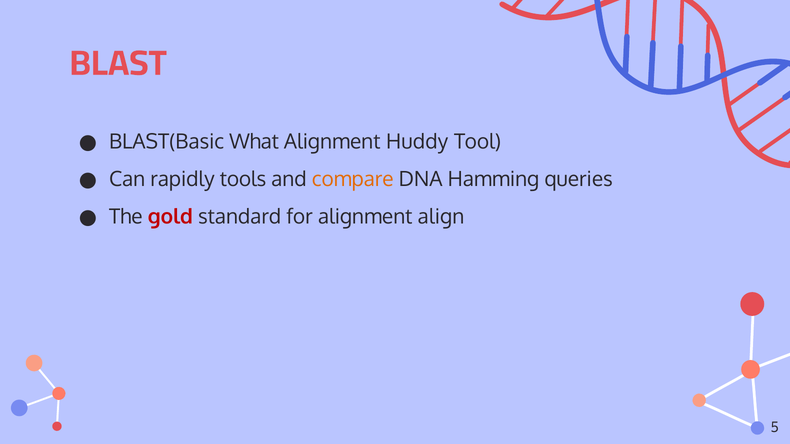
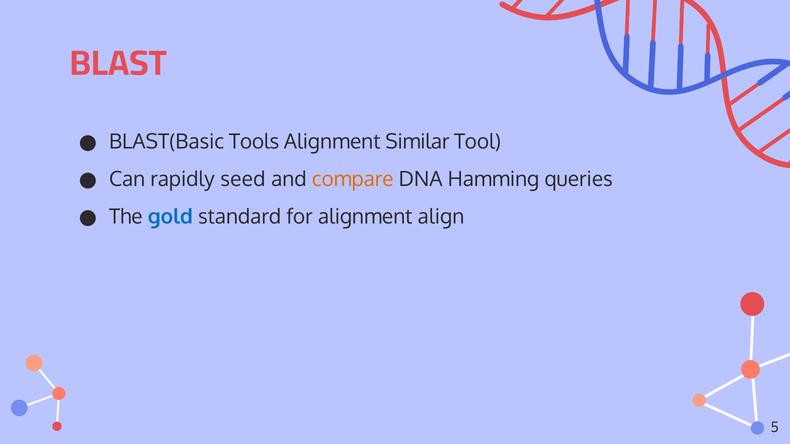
What: What -> Tools
Huddy: Huddy -> Similar
tools: tools -> seed
gold colour: red -> blue
